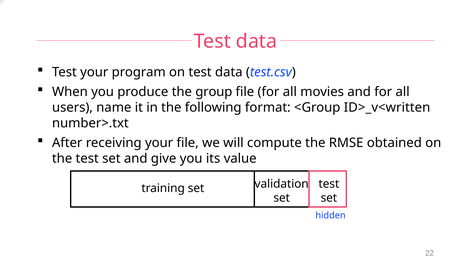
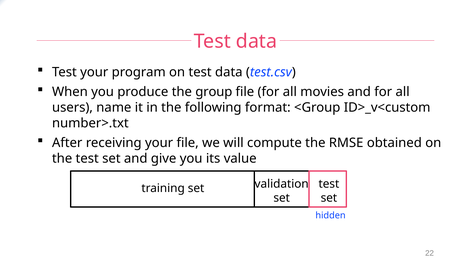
ID>_v<written: ID>_v<written -> ID>_v<custom
